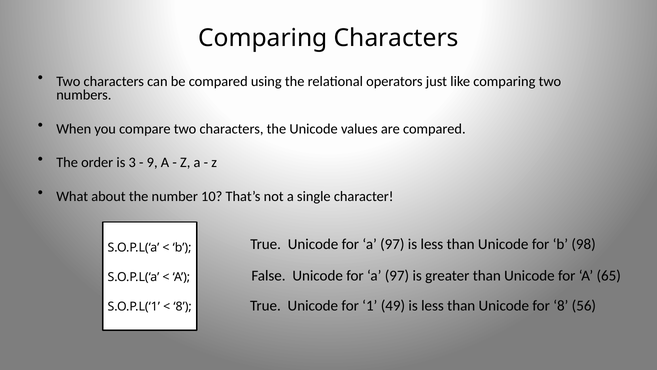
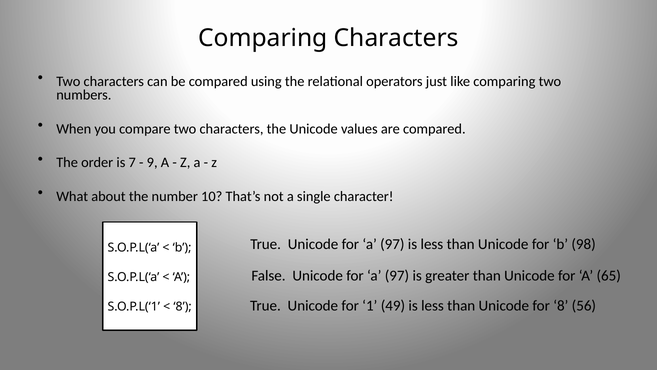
3: 3 -> 7
